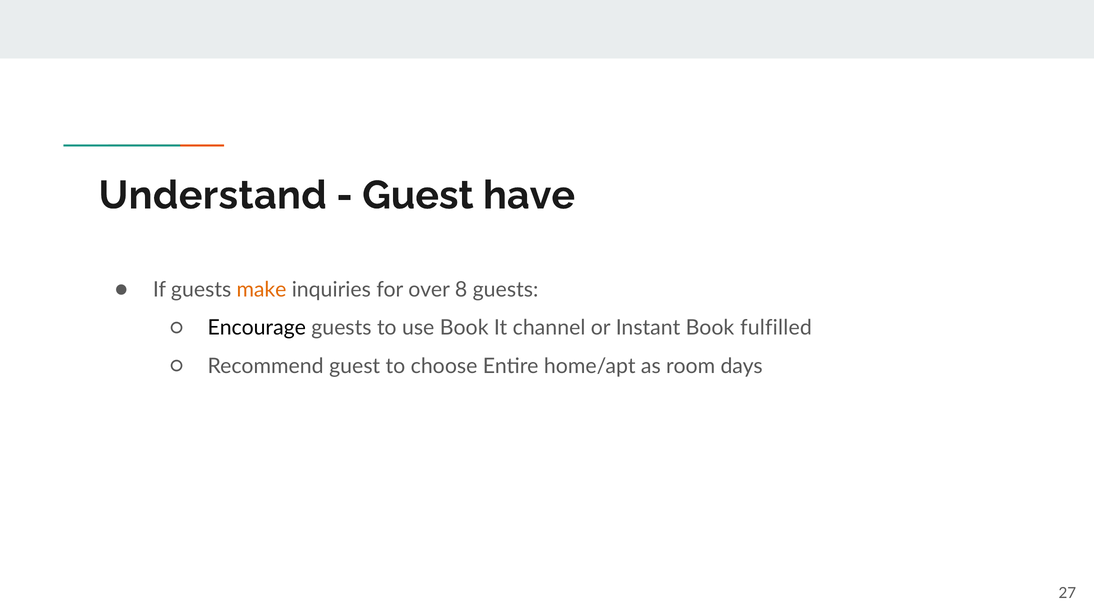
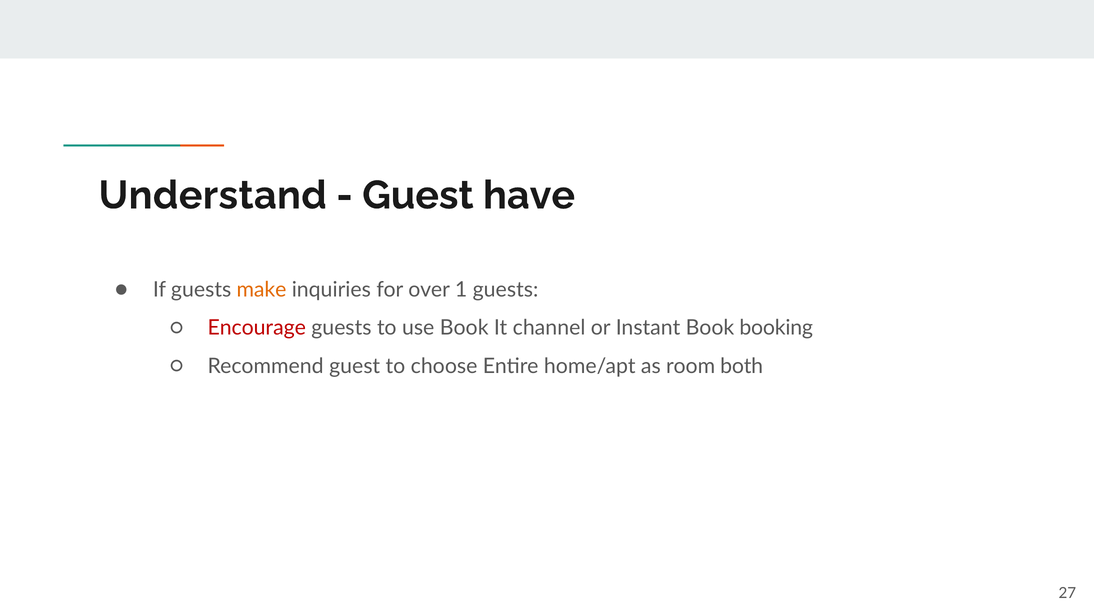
8: 8 -> 1
Encourage colour: black -> red
fulfilled: fulfilled -> booking
days: days -> both
